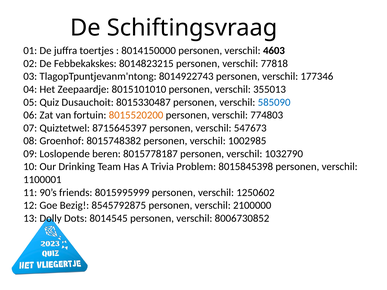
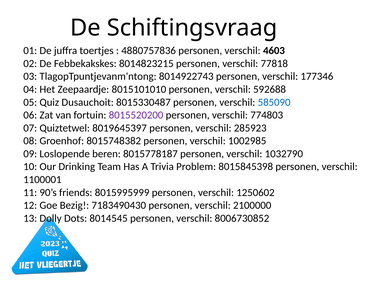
8014150000: 8014150000 -> 4880757836
355013: 355013 -> 592688
8015520200 colour: orange -> purple
8715645397: 8715645397 -> 8019645397
547673: 547673 -> 285923
8545792875: 8545792875 -> 7183490430
